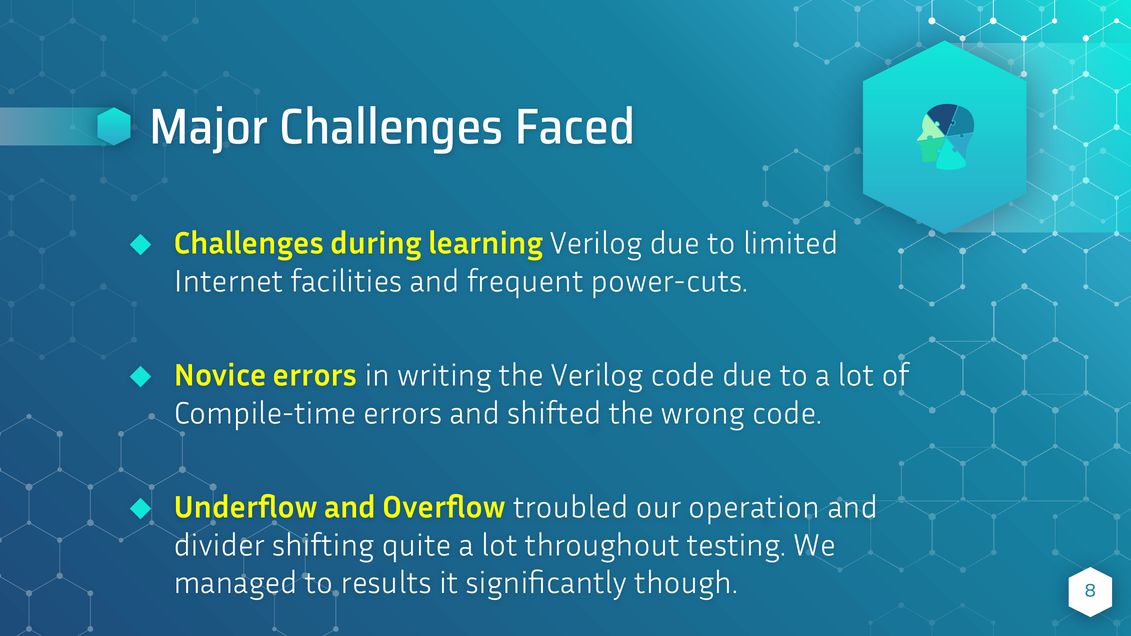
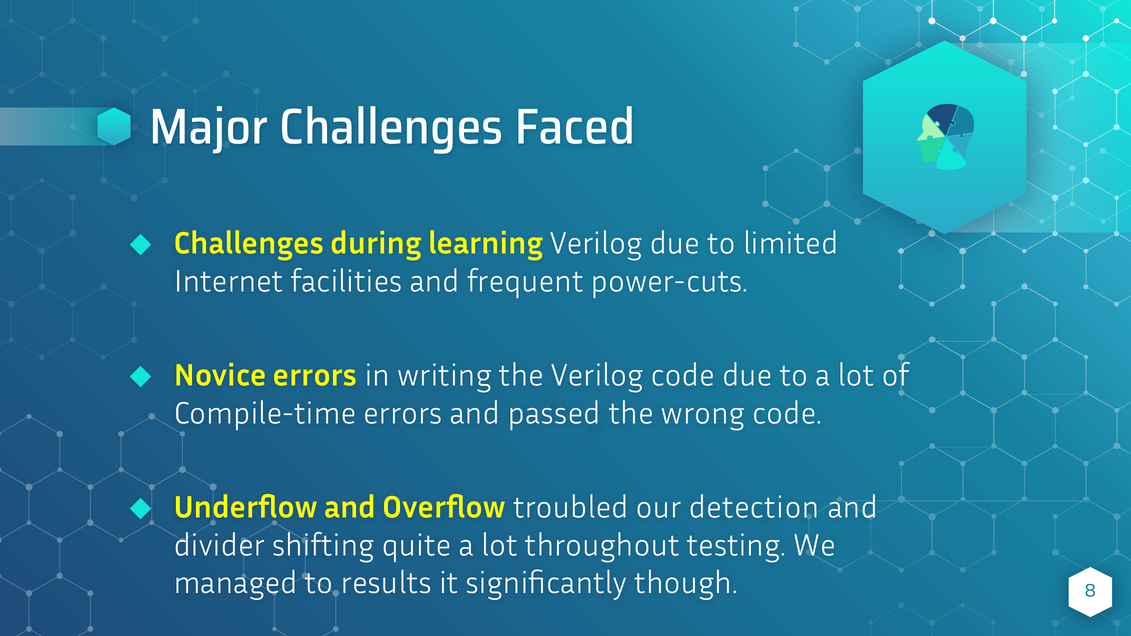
shifted: shifted -> passed
operation: operation -> detection
